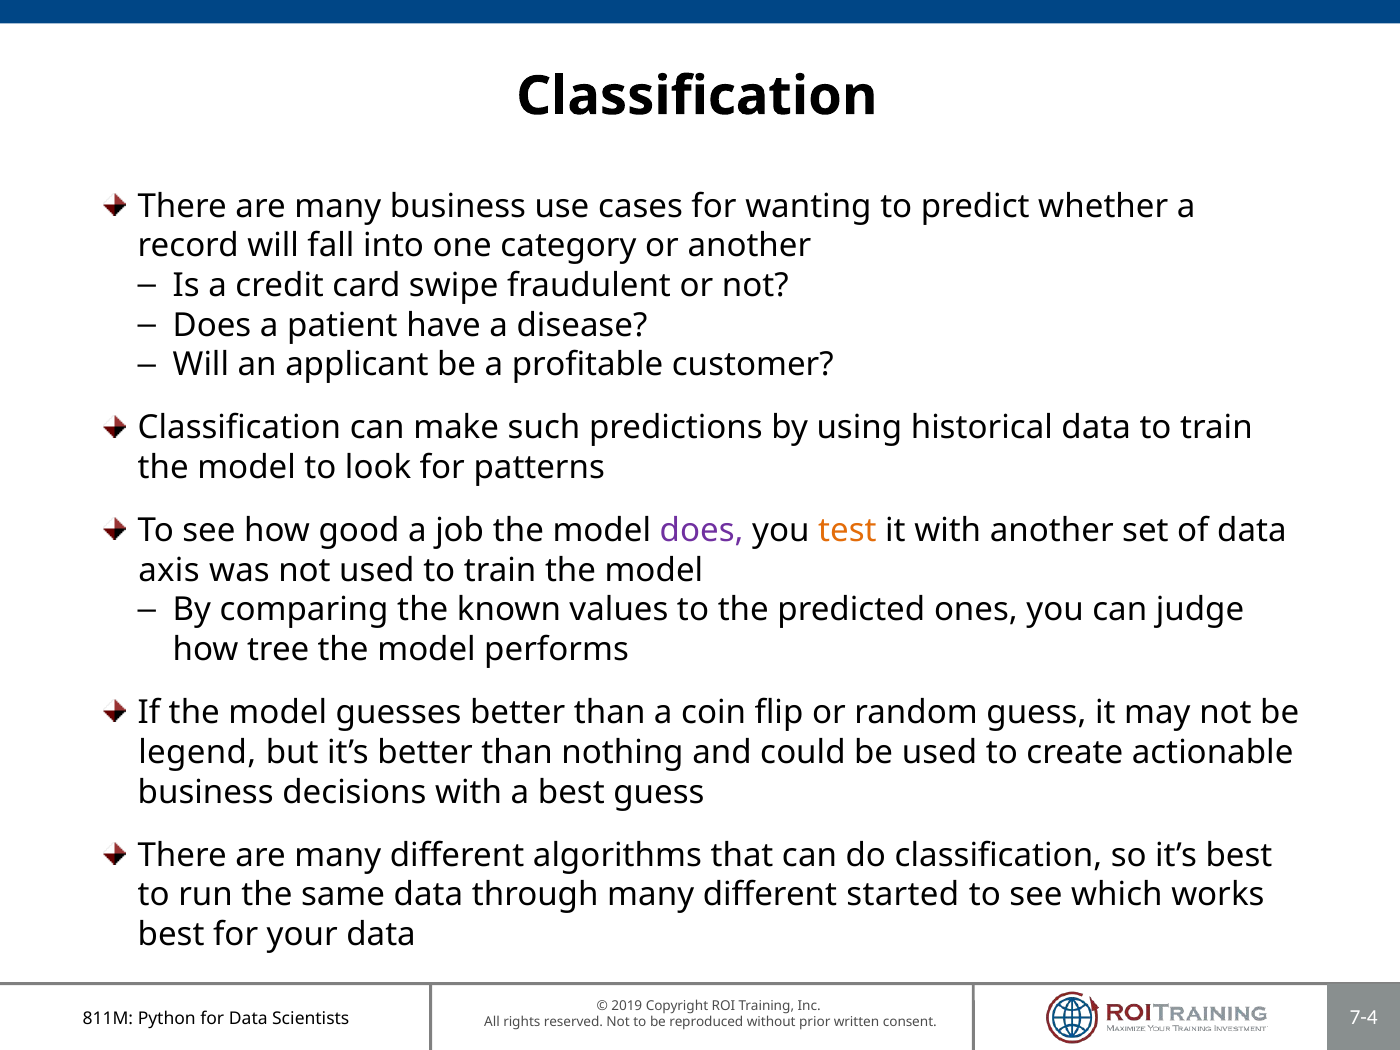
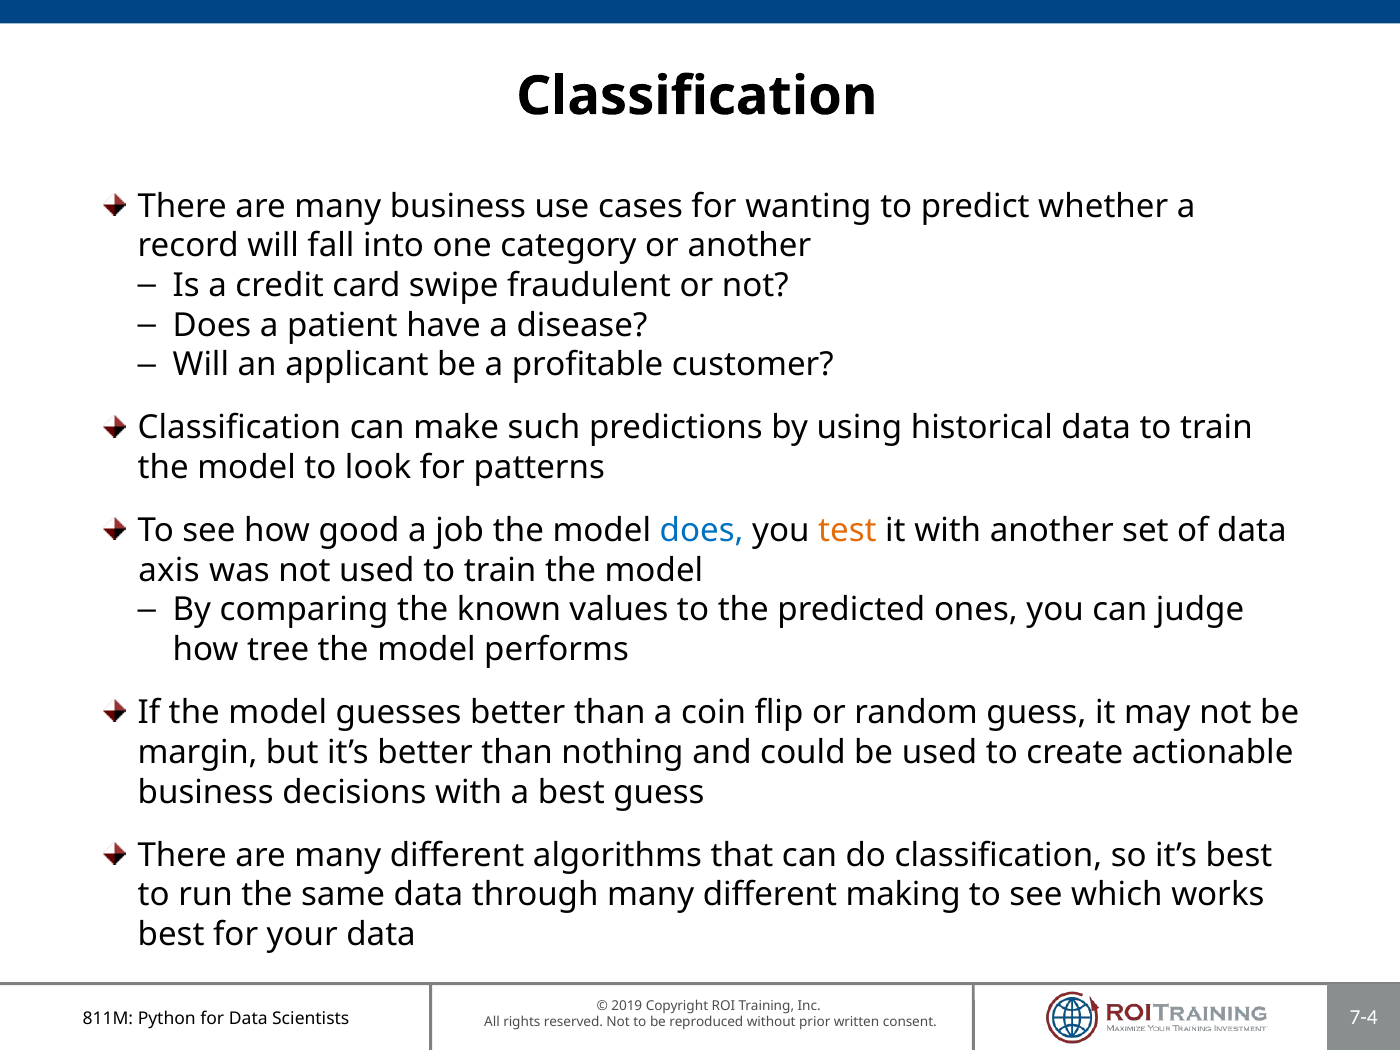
does at (702, 531) colour: purple -> blue
legend: legend -> margin
started: started -> making
